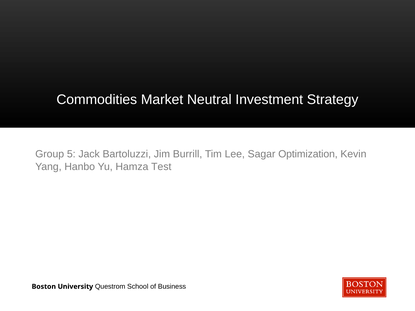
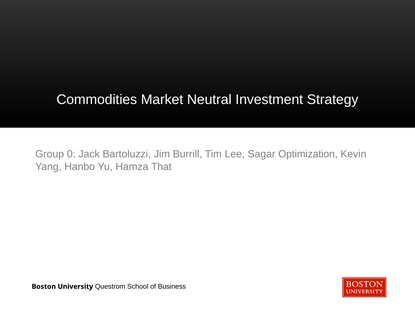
5: 5 -> 0
Test: Test -> That
